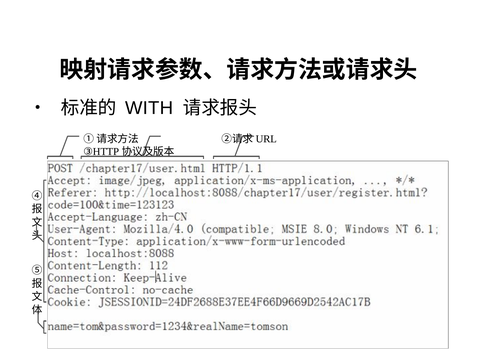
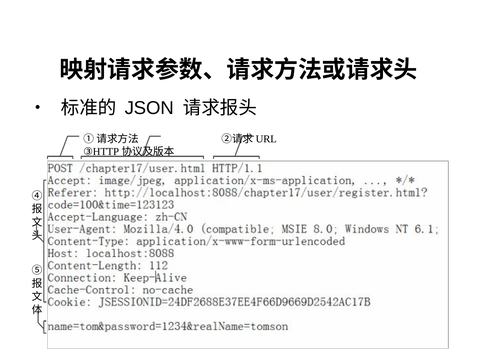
WITH: WITH -> JSON
